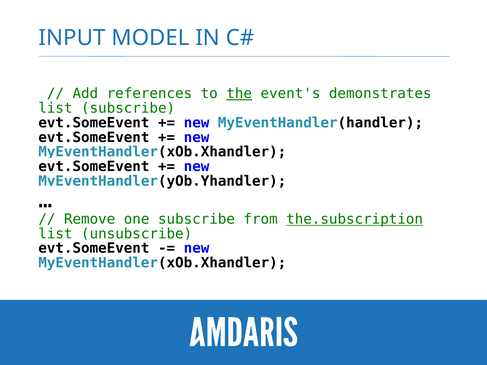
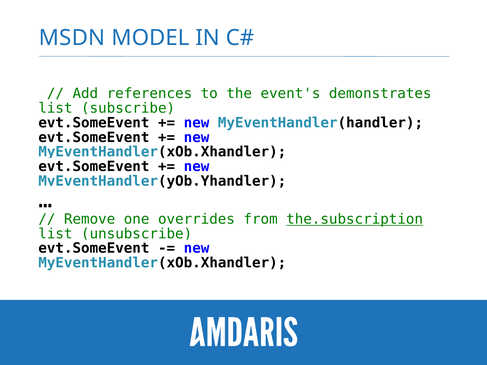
INPUT: INPUT -> MSDN
the underline: present -> none
subscribe at (196, 219): subscribe -> overrides
